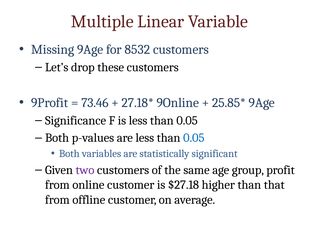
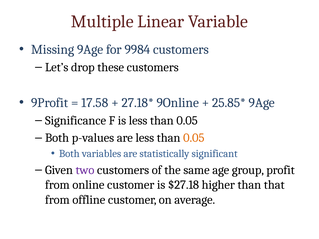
8532: 8532 -> 9984
73.46: 73.46 -> 17.58
0.05 at (194, 138) colour: blue -> orange
